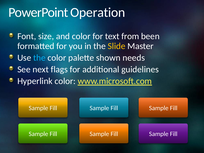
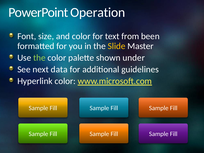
the at (39, 58) colour: light blue -> light green
needs: needs -> under
flags: flags -> data
